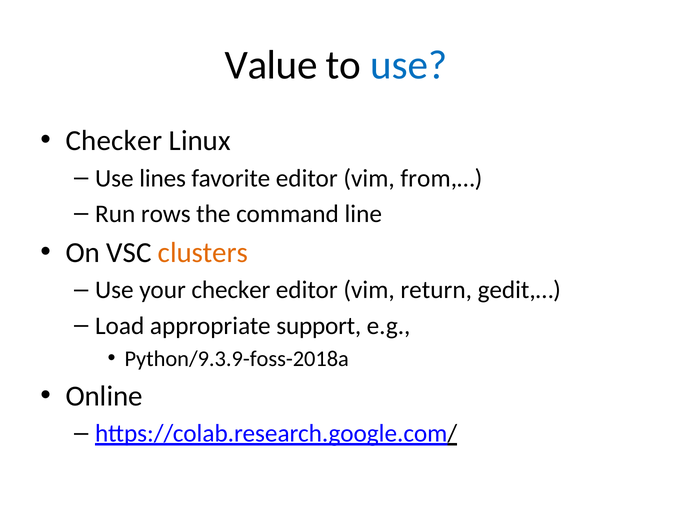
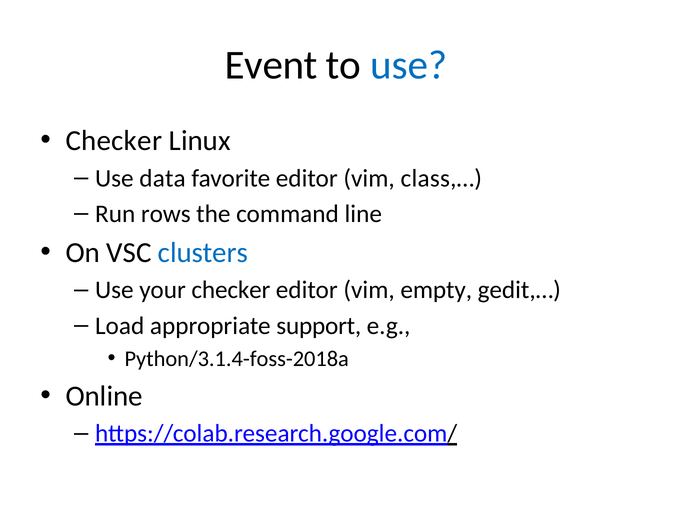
Value: Value -> Event
lines: lines -> data
from,…: from,… -> class,…
clusters colour: orange -> blue
return: return -> empty
Python/9.3.9-foss-2018a: Python/9.3.9-foss-2018a -> Python/3.1.4-foss-2018a
